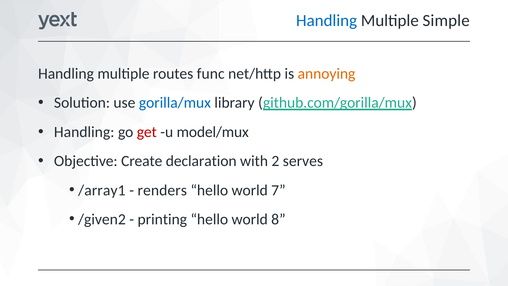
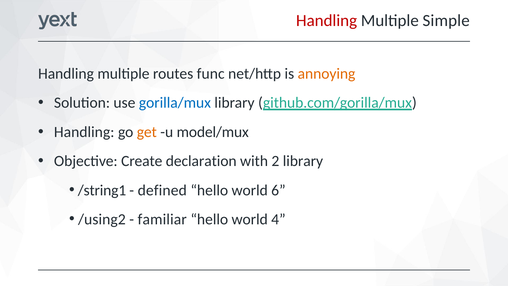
Handling at (327, 21) colour: blue -> red
get colour: red -> orange
2 serves: serves -> library
/array1: /array1 -> /string1
renders: renders -> defined
7: 7 -> 6
/given2: /given2 -> /using2
printing: printing -> familiar
8: 8 -> 4
